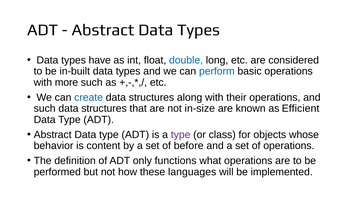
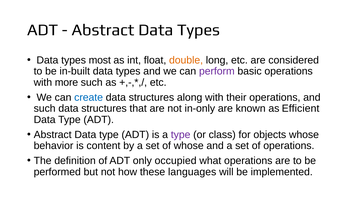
have: have -> most
double colour: blue -> orange
perform colour: blue -> purple
in-size: in-size -> in-only
of before: before -> whose
functions: functions -> occupied
